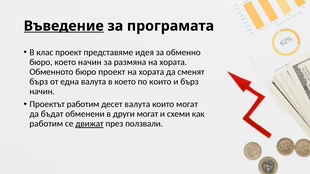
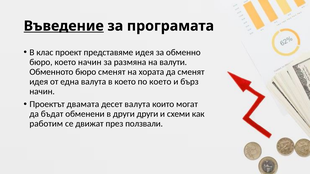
размяна на хората: хората -> валути
бюро проект: проект -> сменят
бърз at (39, 82): бърз -> идея
по които: които -> което
Проектът работим: работим -> двамата
други могат: могат -> други
движат underline: present -> none
